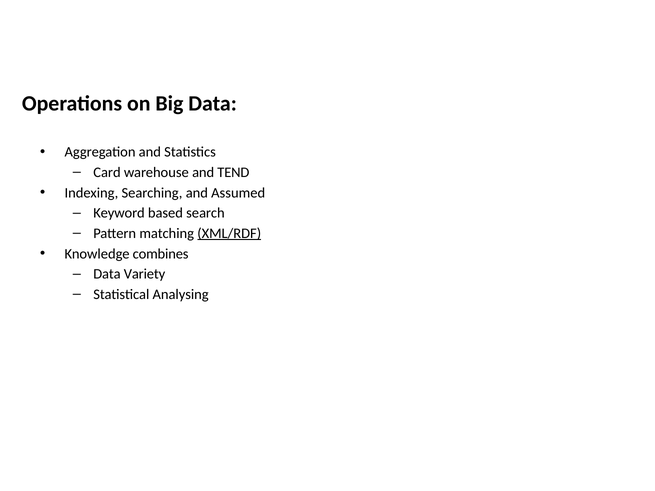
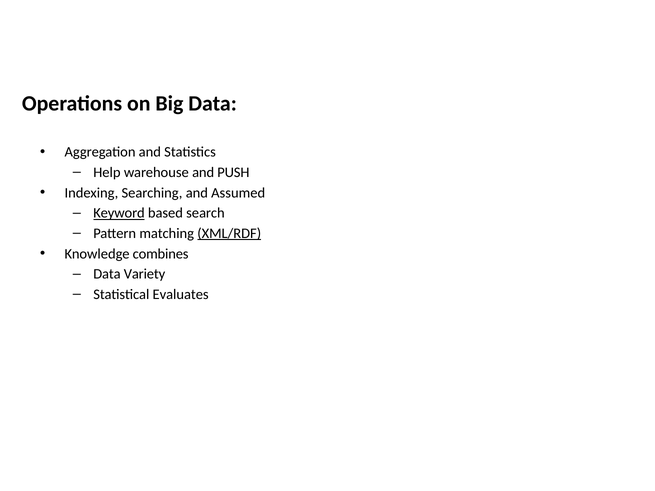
Card: Card -> Help
TEND: TEND -> PUSH
Keyword underline: none -> present
Analysing: Analysing -> Evaluates
